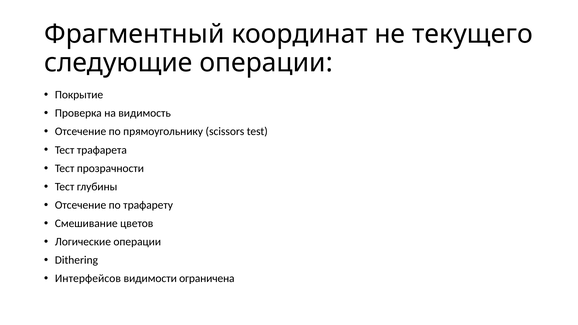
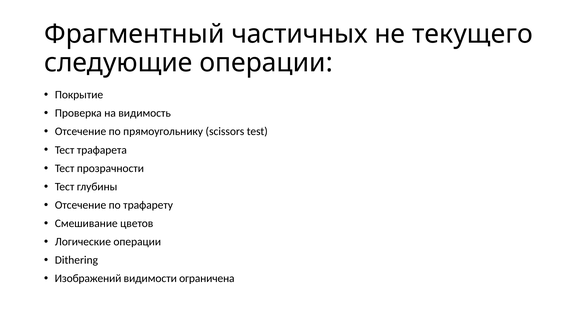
координат: координат -> частичных
Интерфейсов: Интерфейсов -> Изображений
